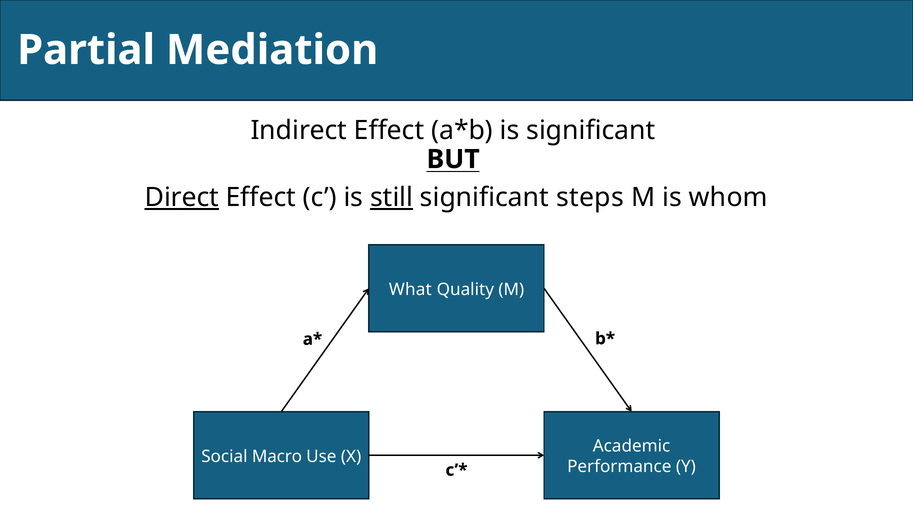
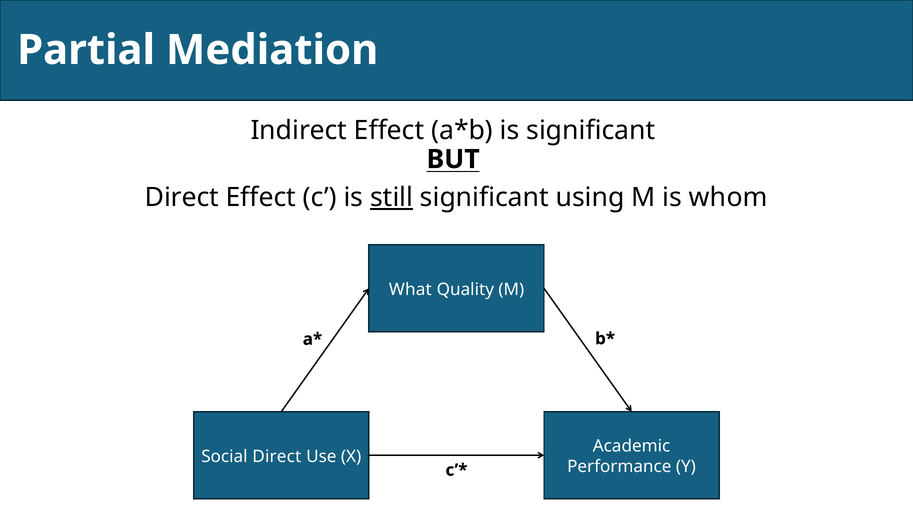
Direct at (182, 197) underline: present -> none
steps: steps -> using
Social Macro: Macro -> Direct
